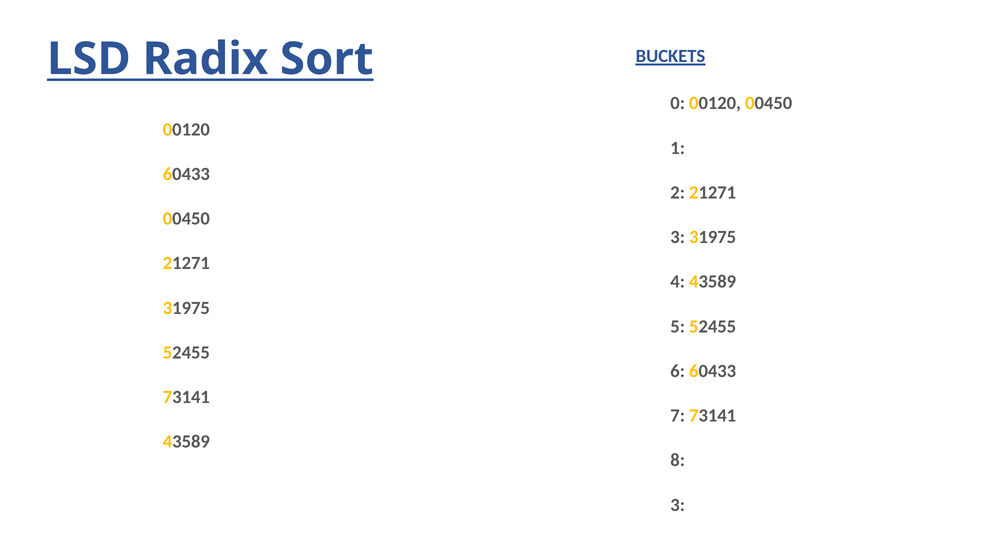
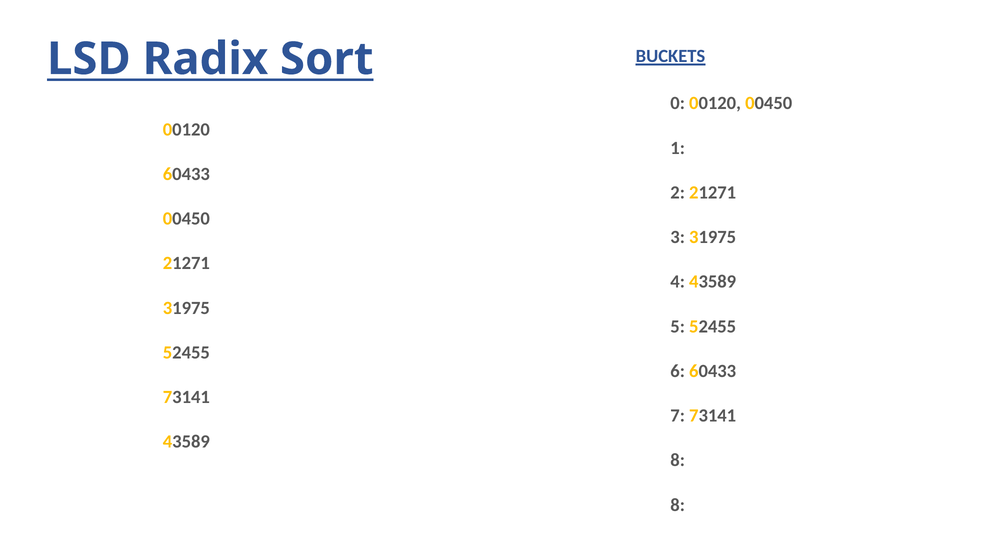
3 at (678, 505): 3 -> 8
